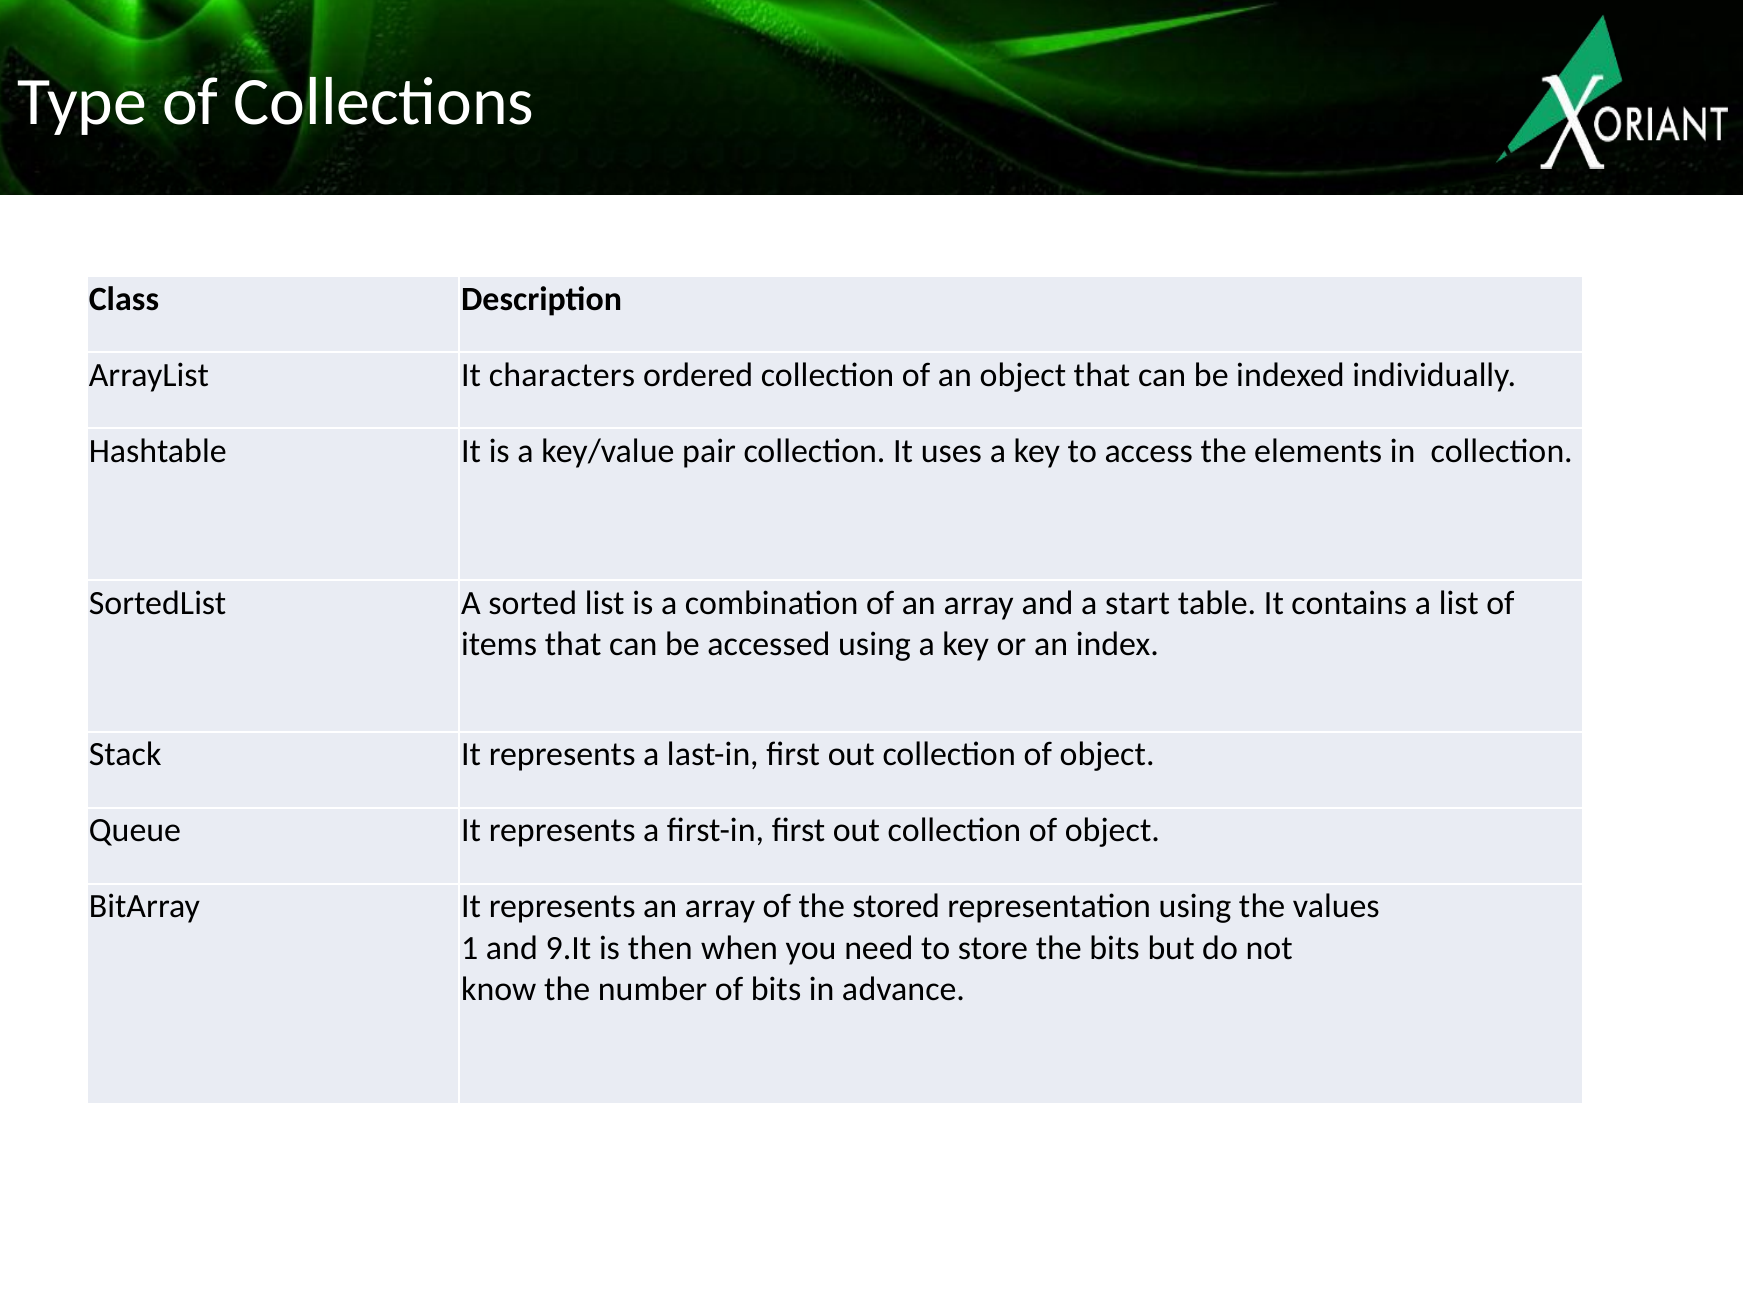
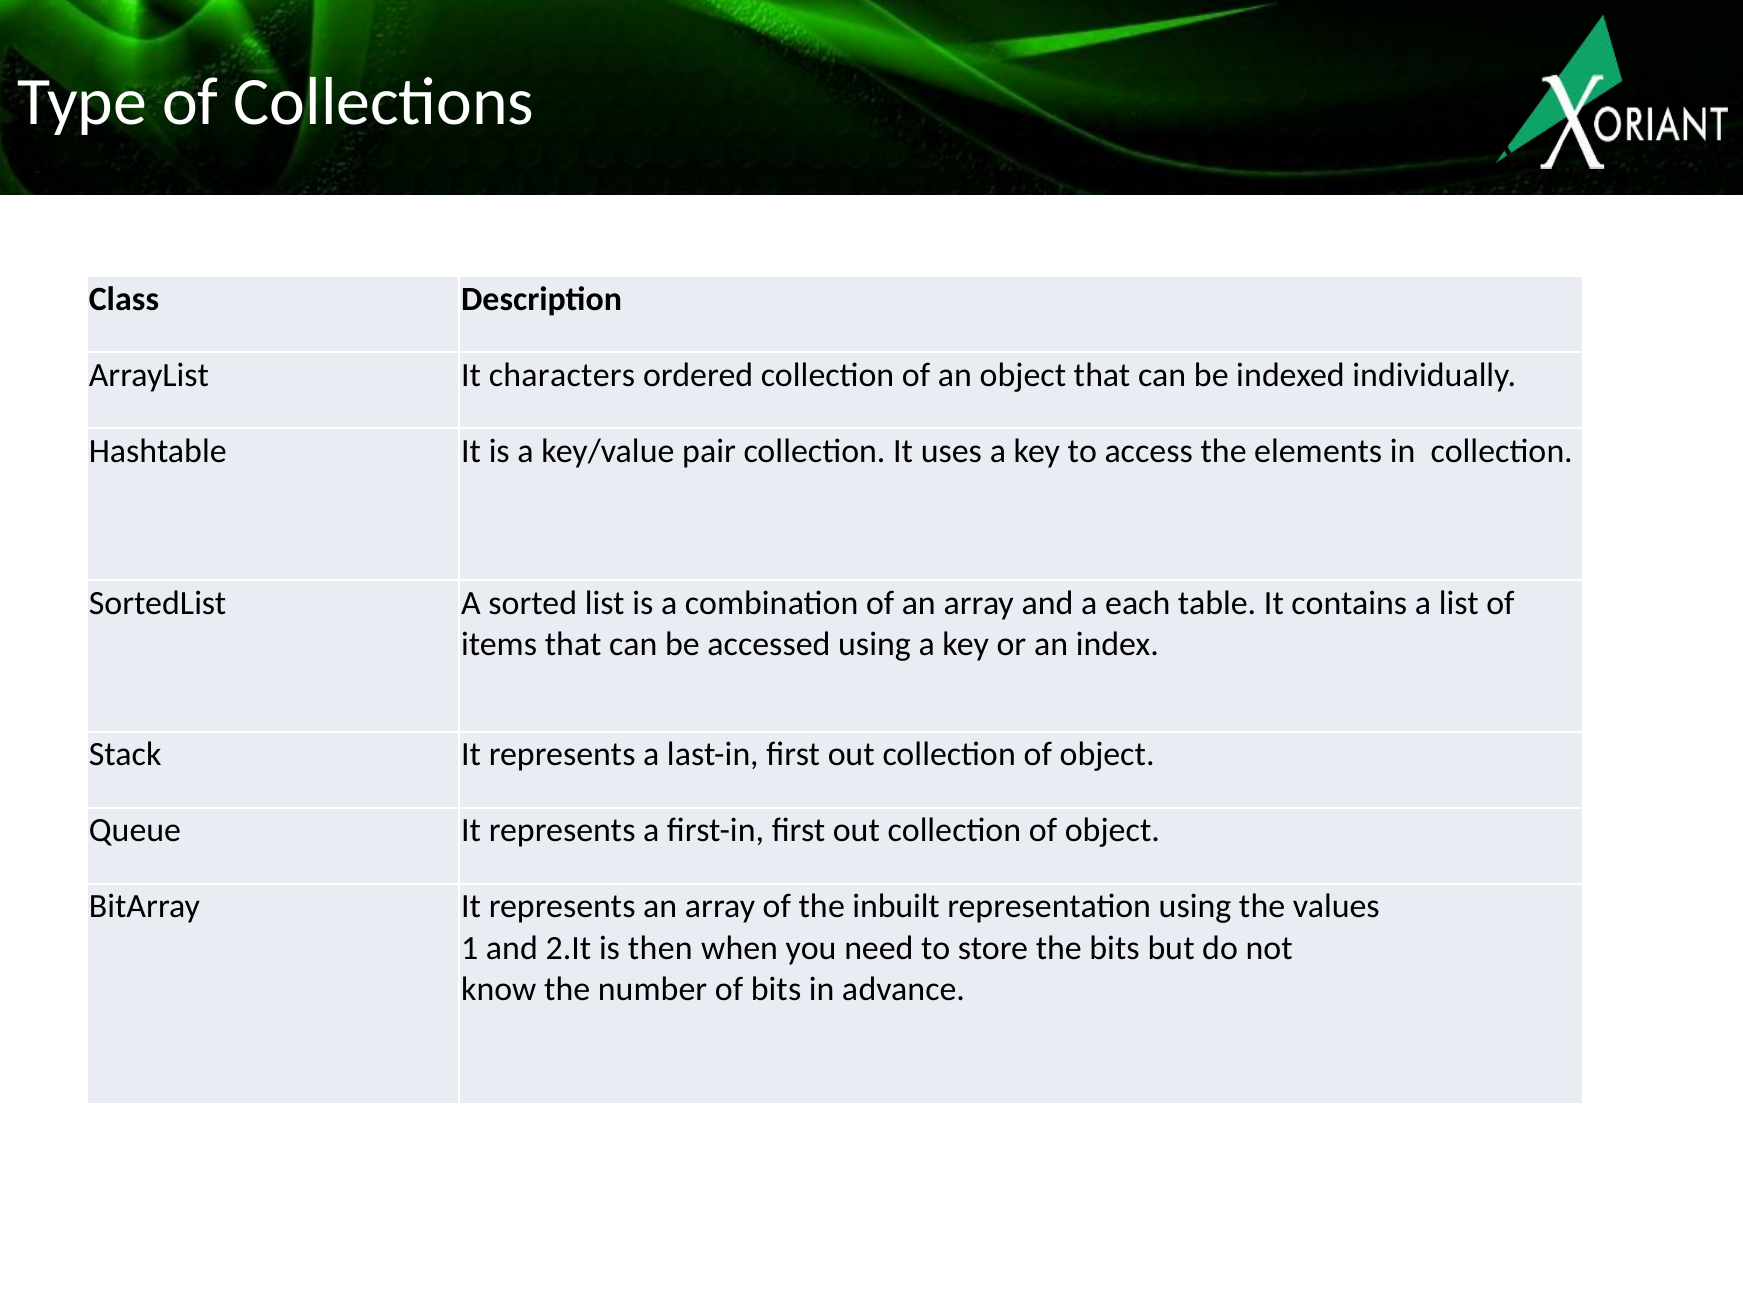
start: start -> each
stored: stored -> inbuilt
9.It: 9.It -> 2.It
